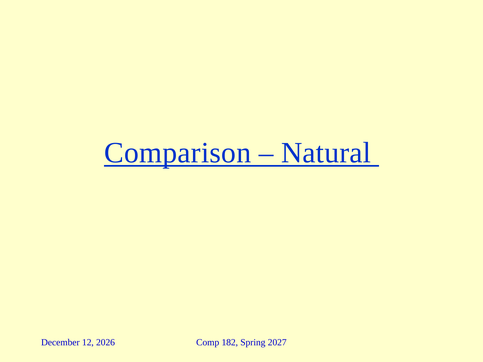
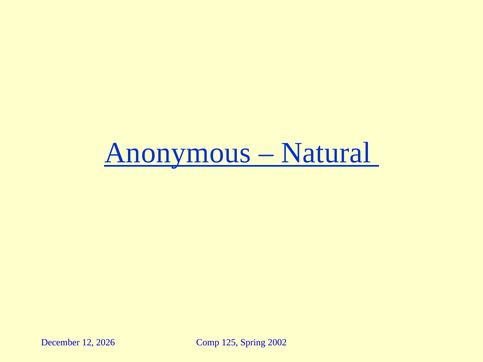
Comparison: Comparison -> Anonymous
182: 182 -> 125
2027: 2027 -> 2002
